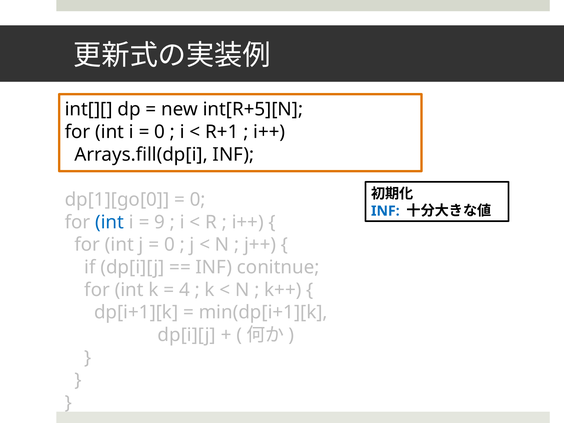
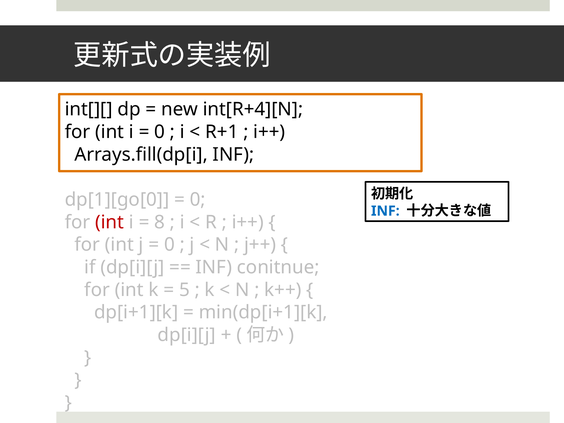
int[R+5][N: int[R+5][N -> int[R+4][N
int at (110, 222) colour: blue -> red
9: 9 -> 8
4: 4 -> 5
